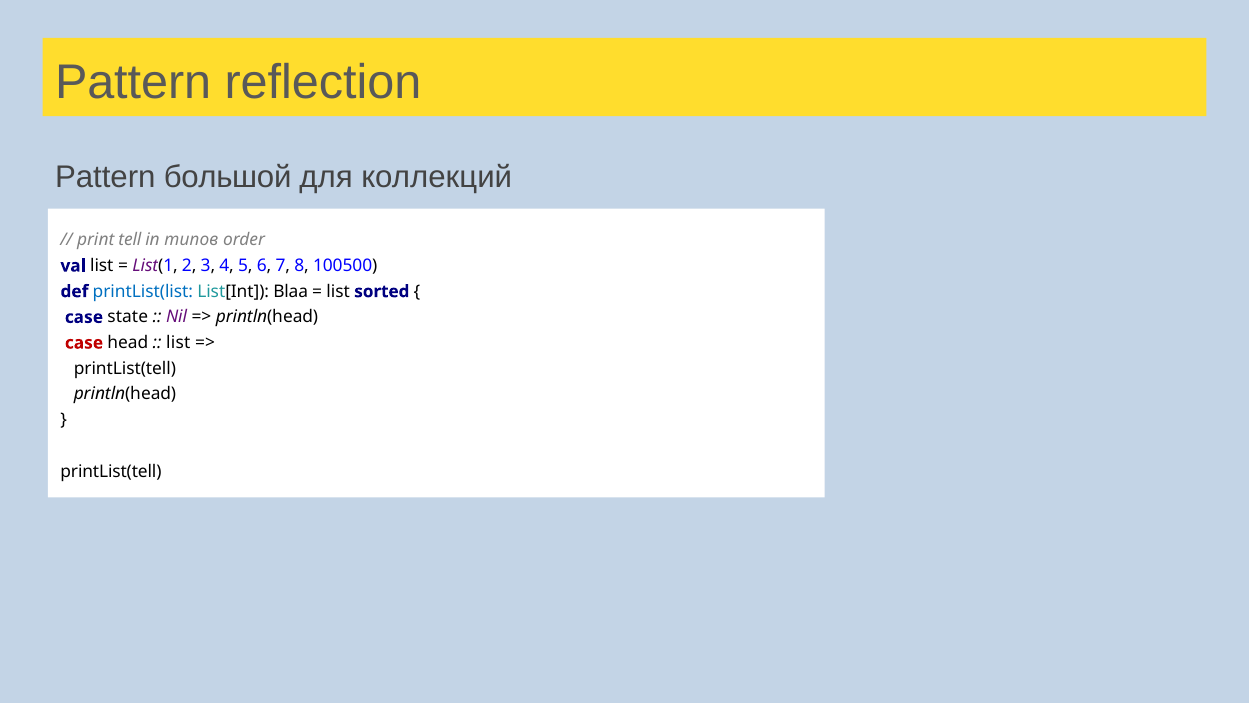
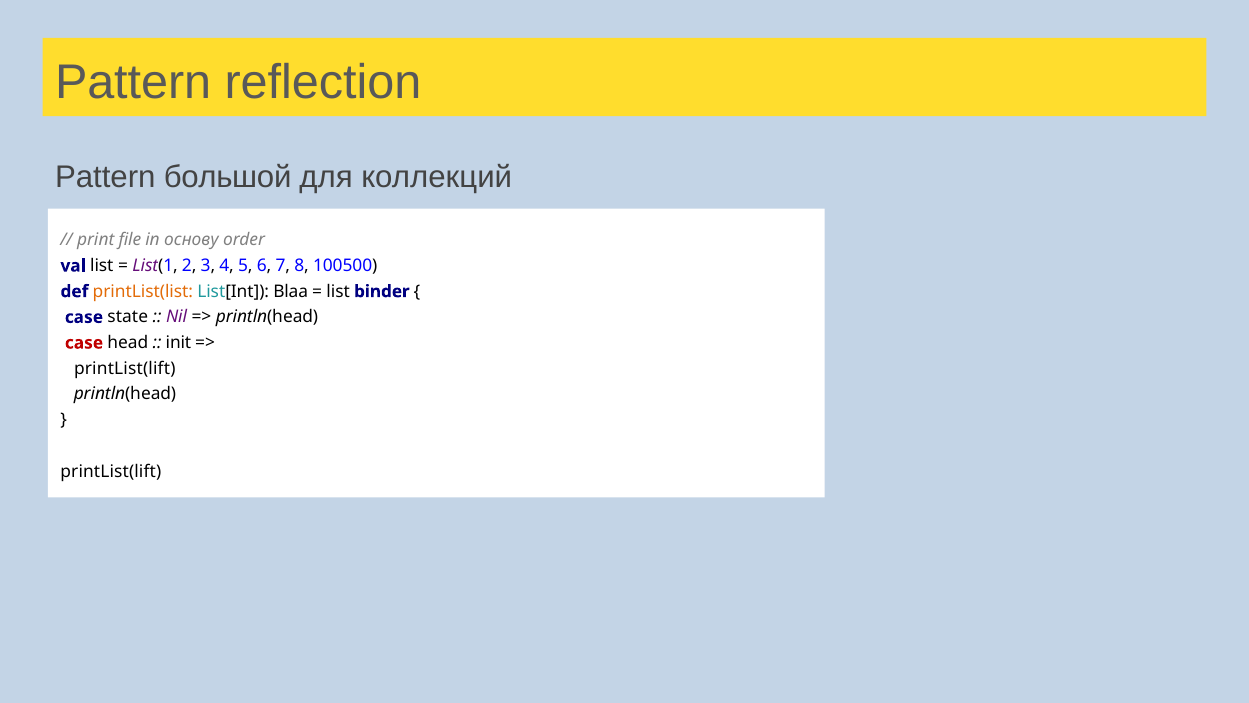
tell: tell -> file
типов: типов -> основу
printList(list colour: blue -> orange
sorted: sorted -> binder
list at (178, 343): list -> init
printList(tell at (125, 368): printList(tell -> printList(lift
printList(tell at (111, 471): printList(tell -> printList(lift
